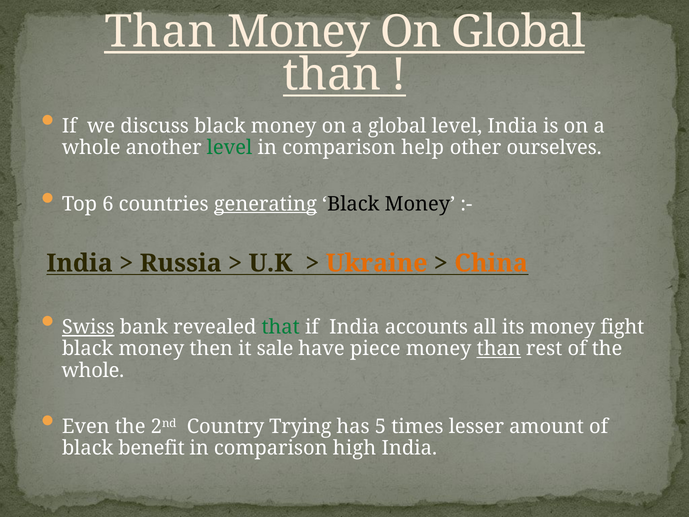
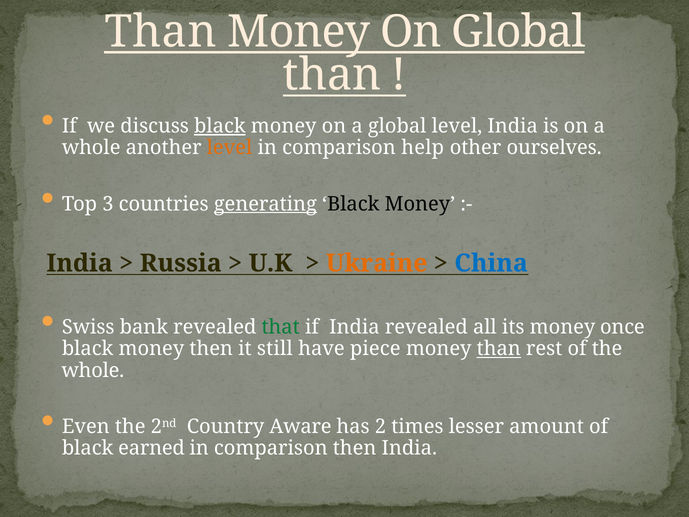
black at (220, 126) underline: none -> present
level at (230, 148) colour: green -> orange
6: 6 -> 3
China colour: orange -> blue
Swiss underline: present -> none
India accounts: accounts -> revealed
fight: fight -> once
sale: sale -> still
Trying: Trying -> Aware
5: 5 -> 2
benefit: benefit -> earned
comparison high: high -> then
